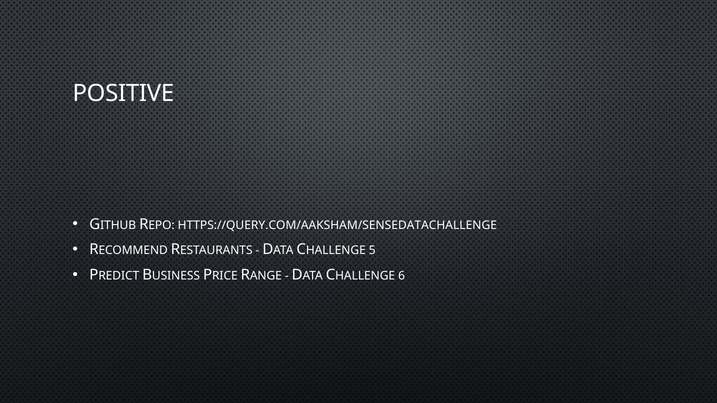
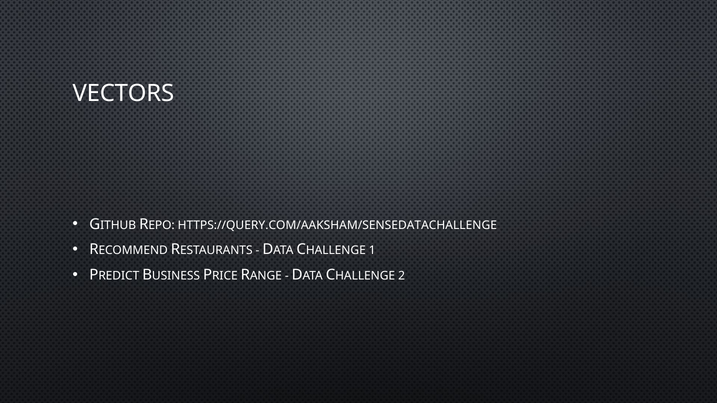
POSITIVE: POSITIVE -> VECTORS
5: 5 -> 1
6: 6 -> 2
